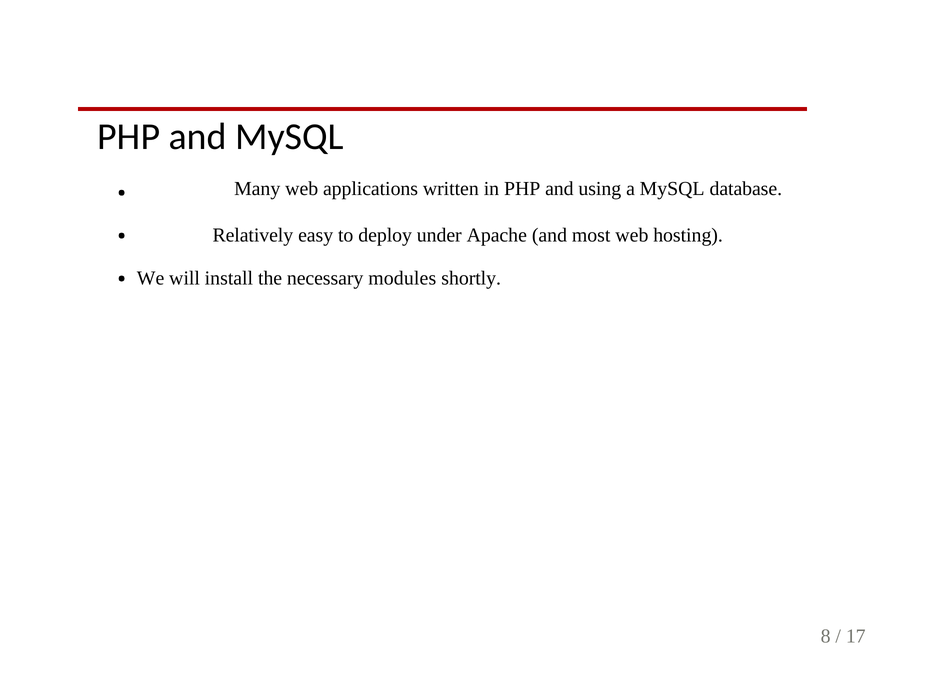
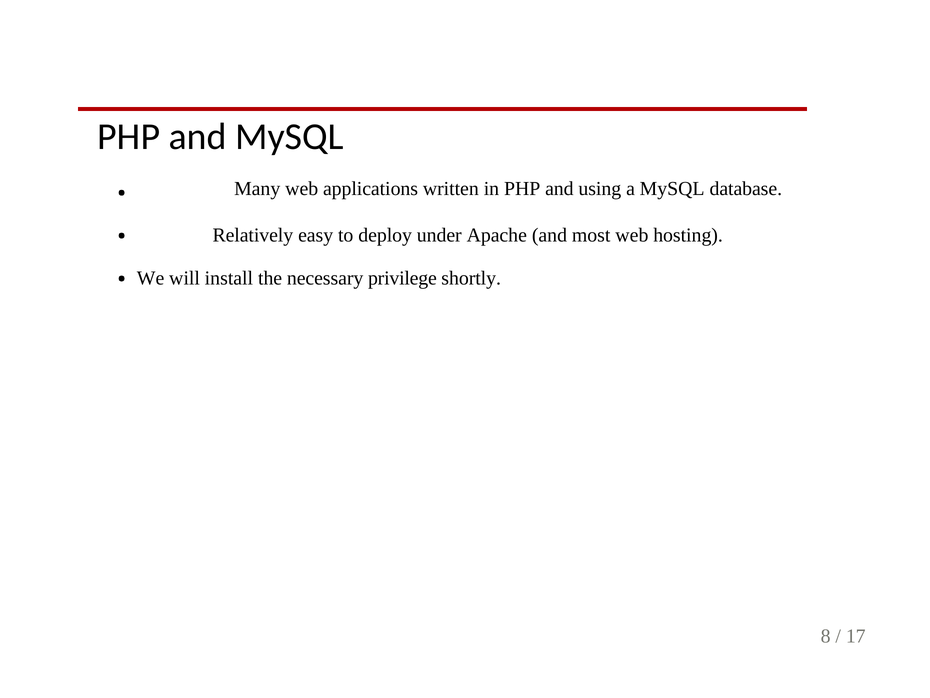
modules: modules -> privilege
